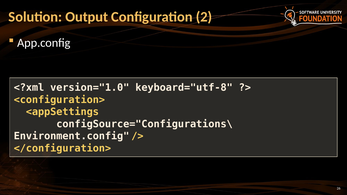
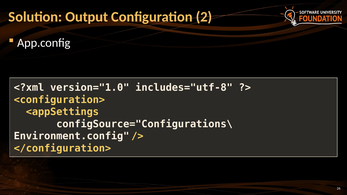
keyboard="utf-8: keyboard="utf-8 -> includes="utf-8
